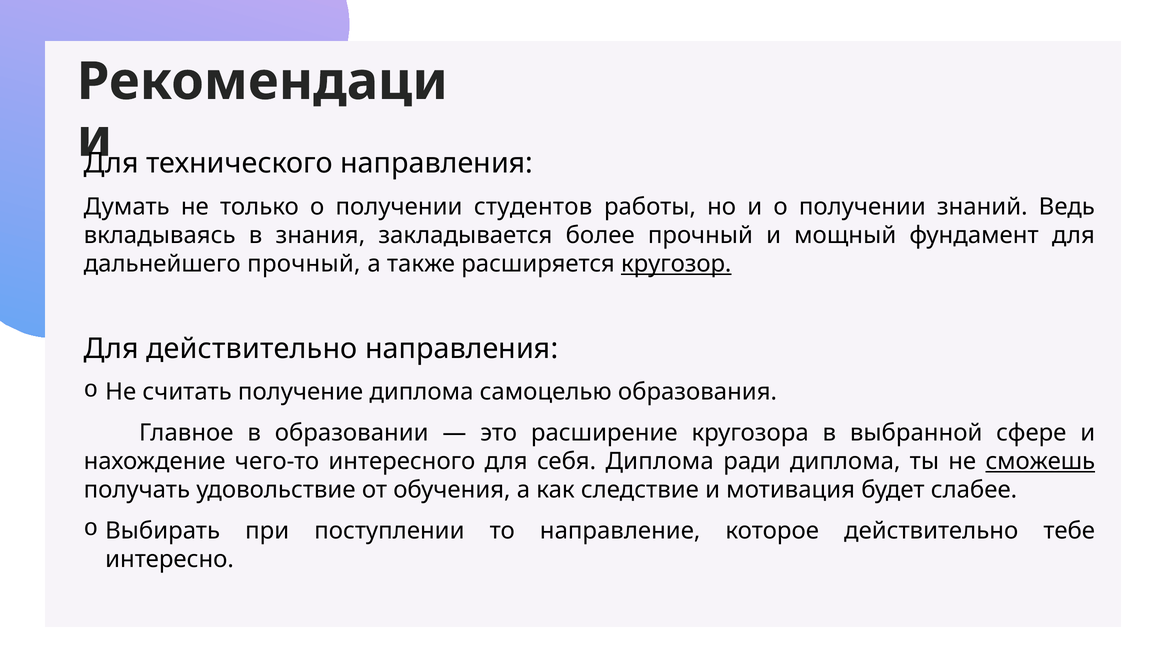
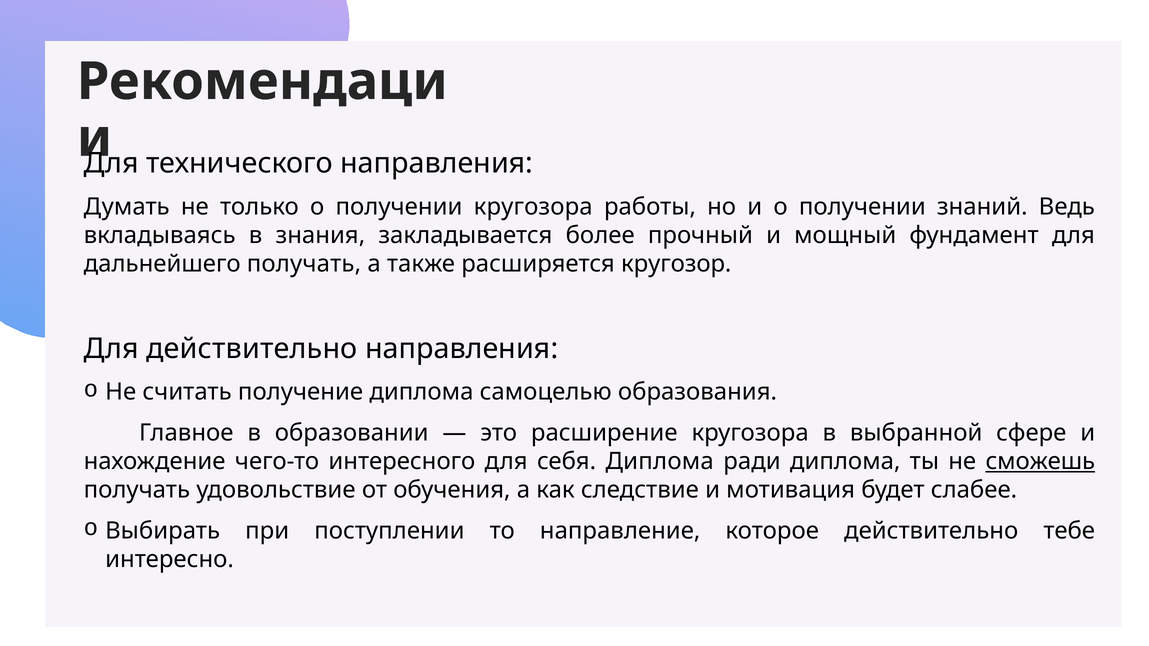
получении студентов: студентов -> кругозора
дальнейшего прочный: прочный -> получать
кругозор underline: present -> none
